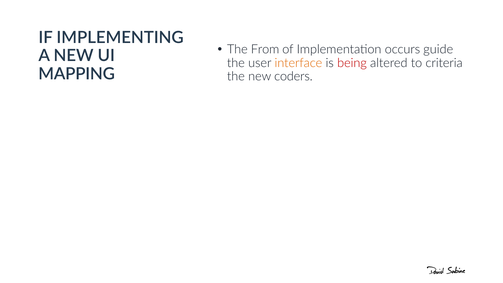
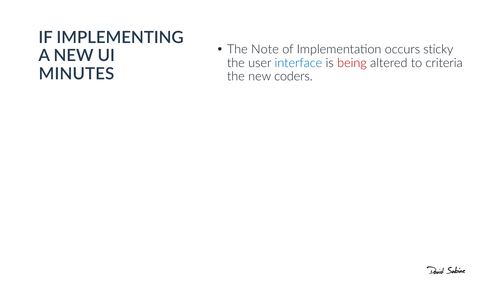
From: From -> Note
guide: guide -> sticky
interface colour: orange -> blue
MAPPING: MAPPING -> MINUTES
